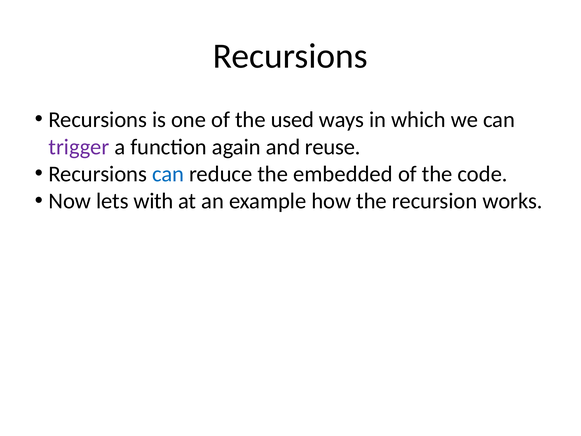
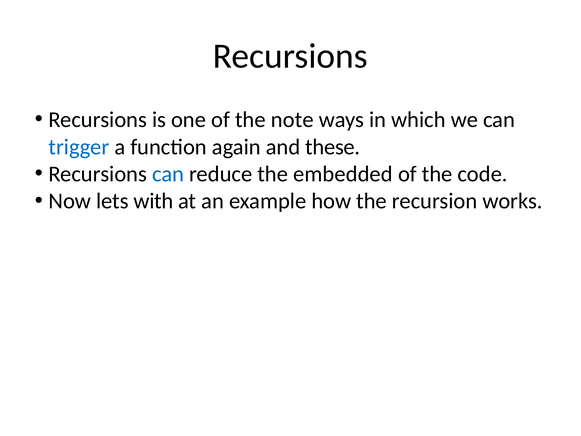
used: used -> note
trigger colour: purple -> blue
reuse: reuse -> these
